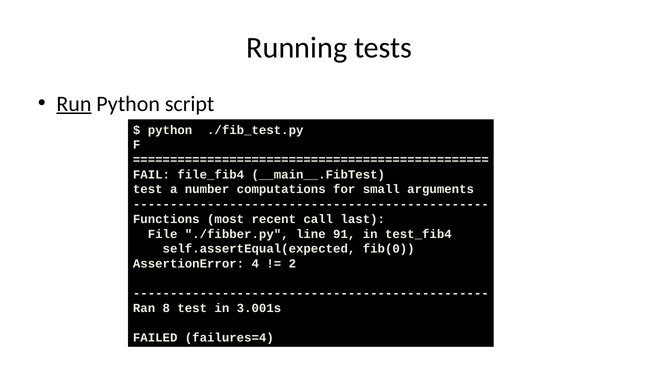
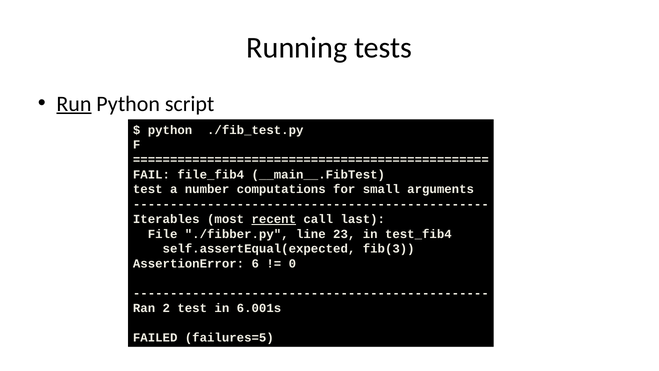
Functions: Functions -> Iterables
recent underline: none -> present
91: 91 -> 23
fib(0: fib(0 -> fib(3
4: 4 -> 6
2: 2 -> 0
8: 8 -> 2
3.001s: 3.001s -> 6.001s
failures=4: failures=4 -> failures=5
